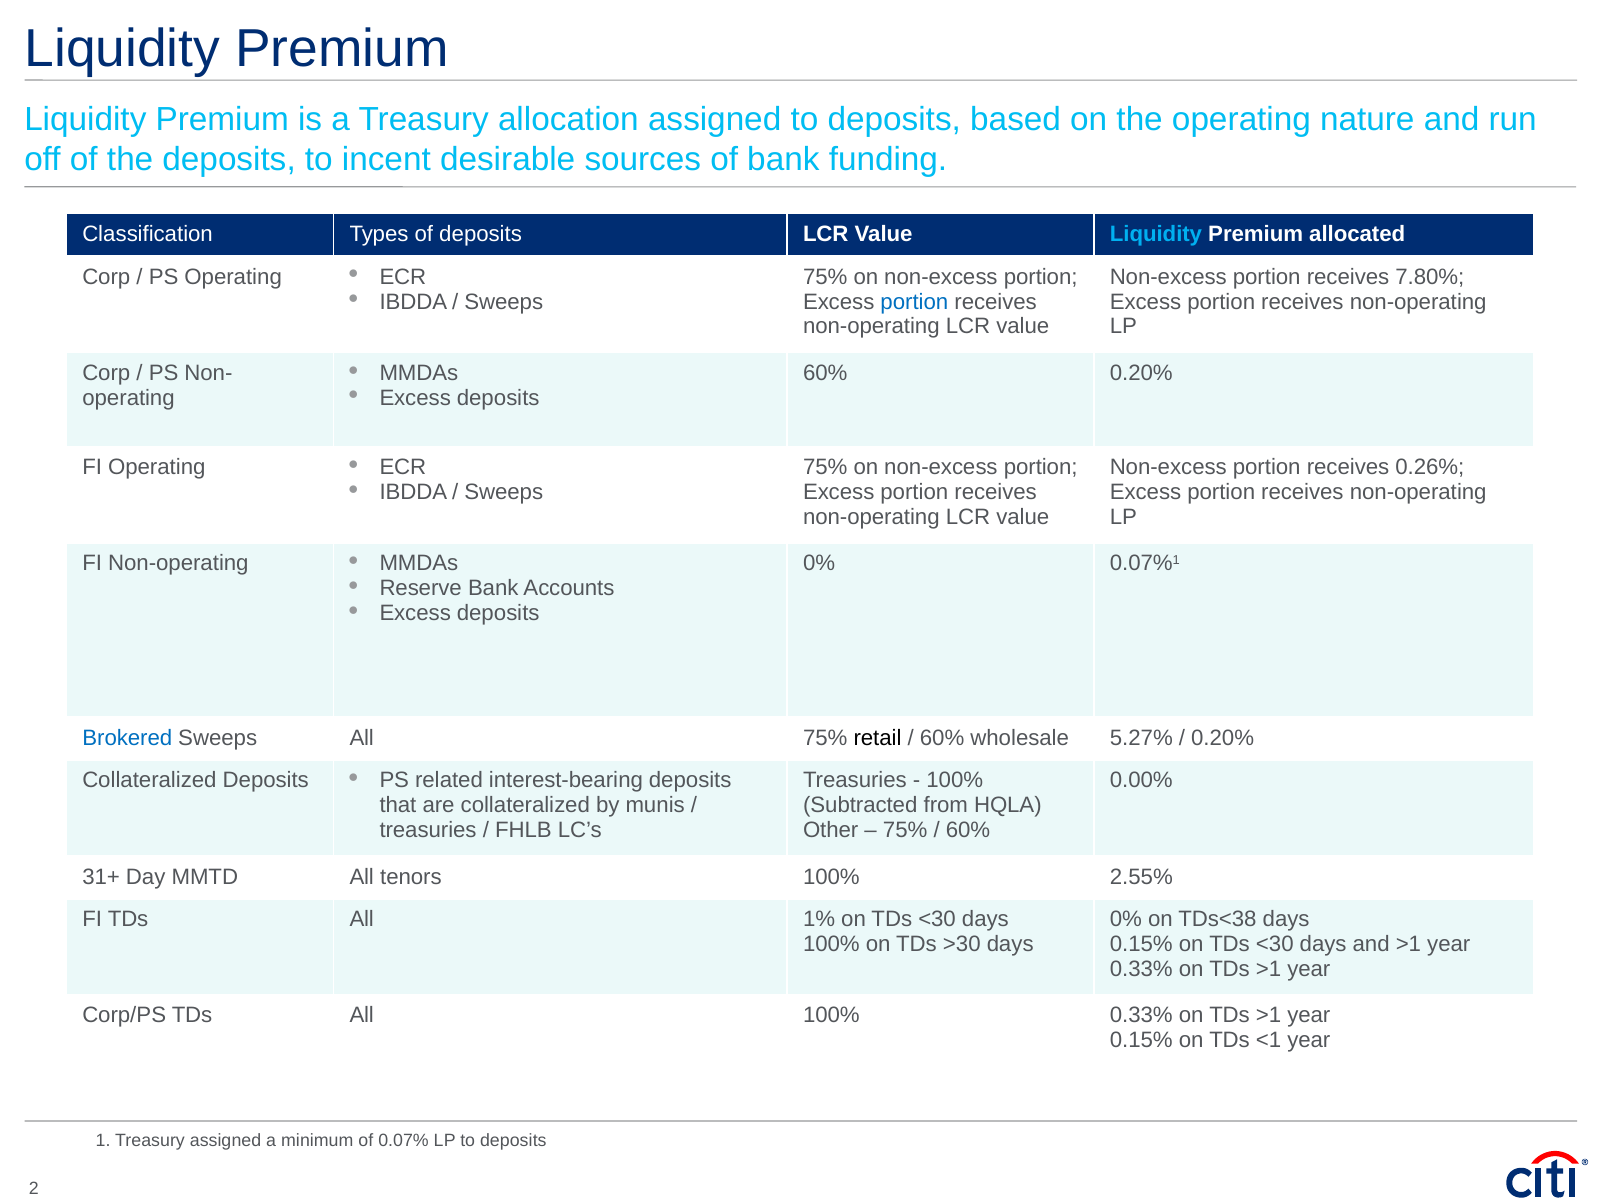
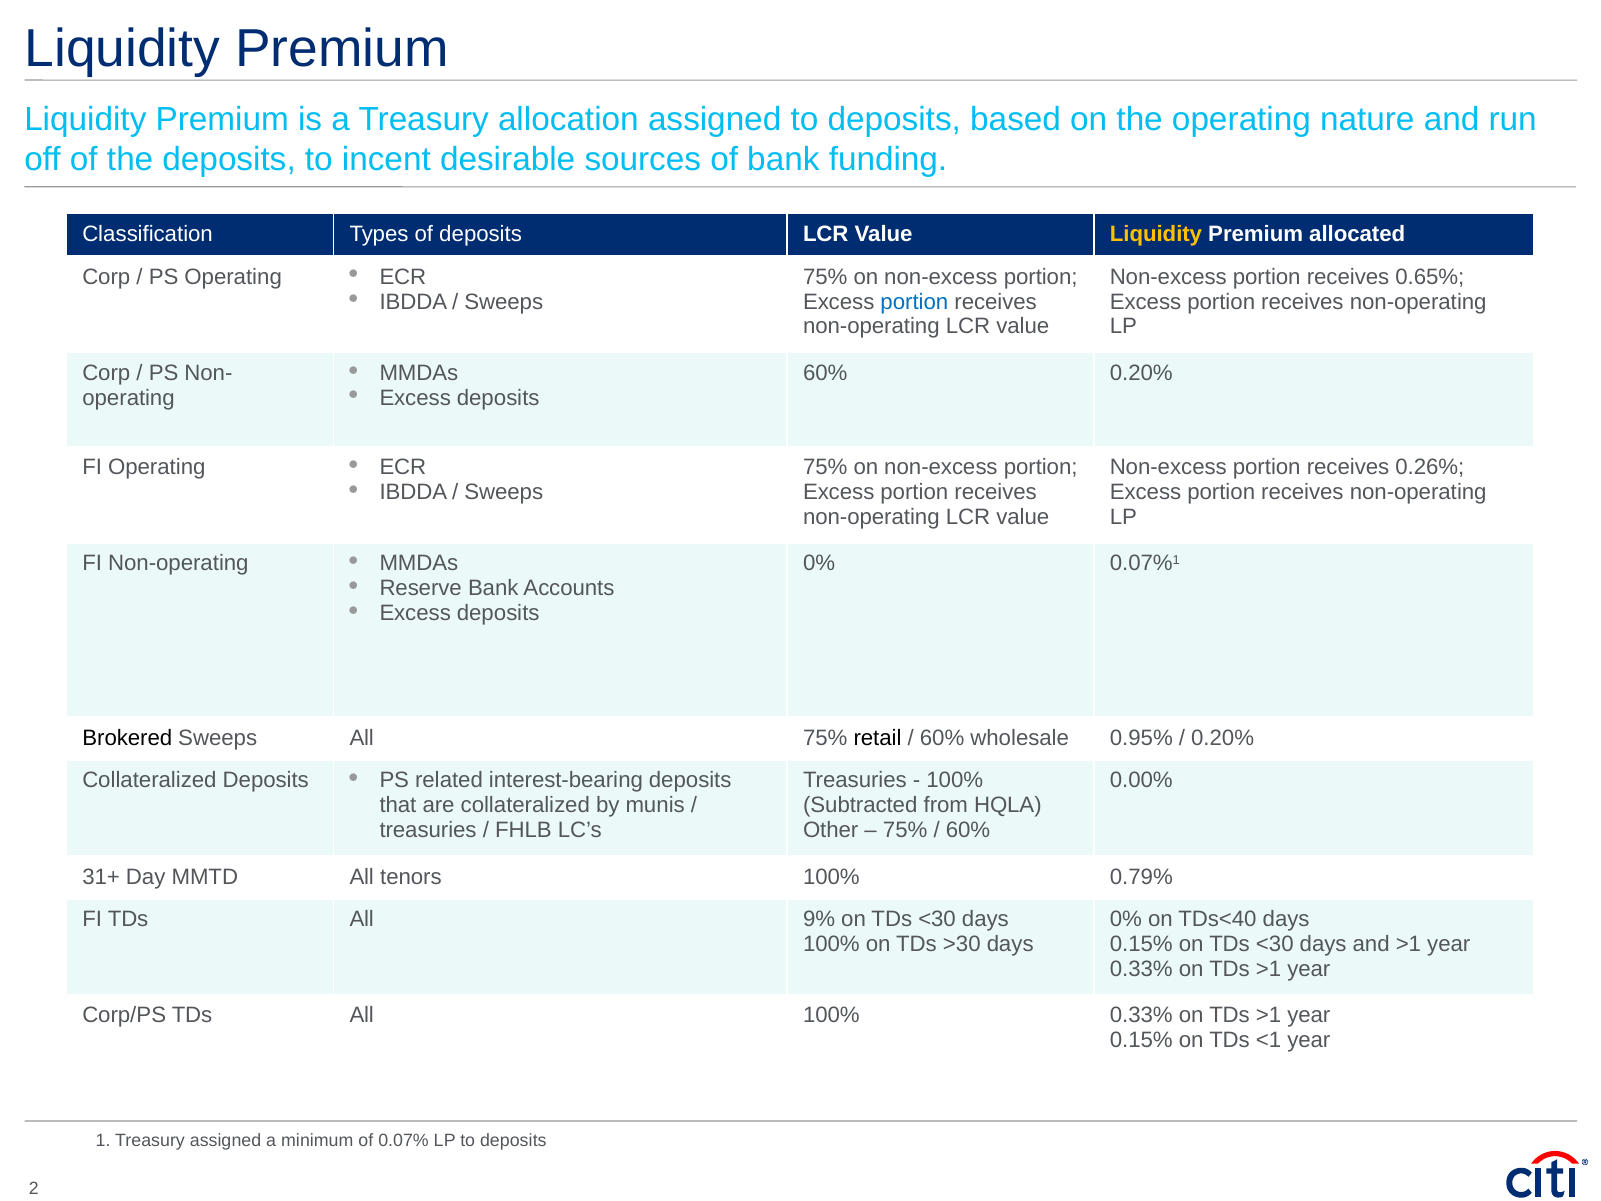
Liquidity at (1156, 234) colour: light blue -> yellow
7.80%: 7.80% -> 0.65%
Brokered colour: blue -> black
5.27%: 5.27% -> 0.95%
2.55%: 2.55% -> 0.79%
1%: 1% -> 9%
TDs<38: TDs<38 -> TDs<40
